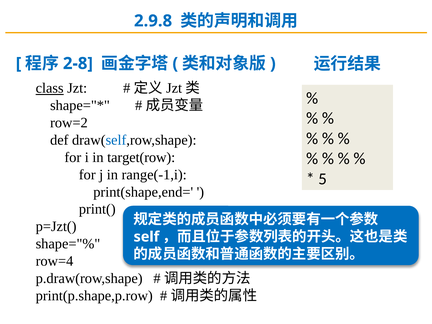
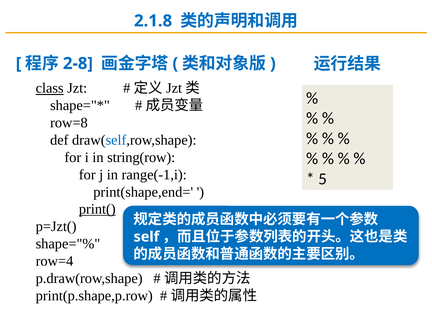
2.9.8: 2.9.8 -> 2.1.8
row=2: row=2 -> row=8
target(row: target(row -> string(row
print( underline: none -> present
